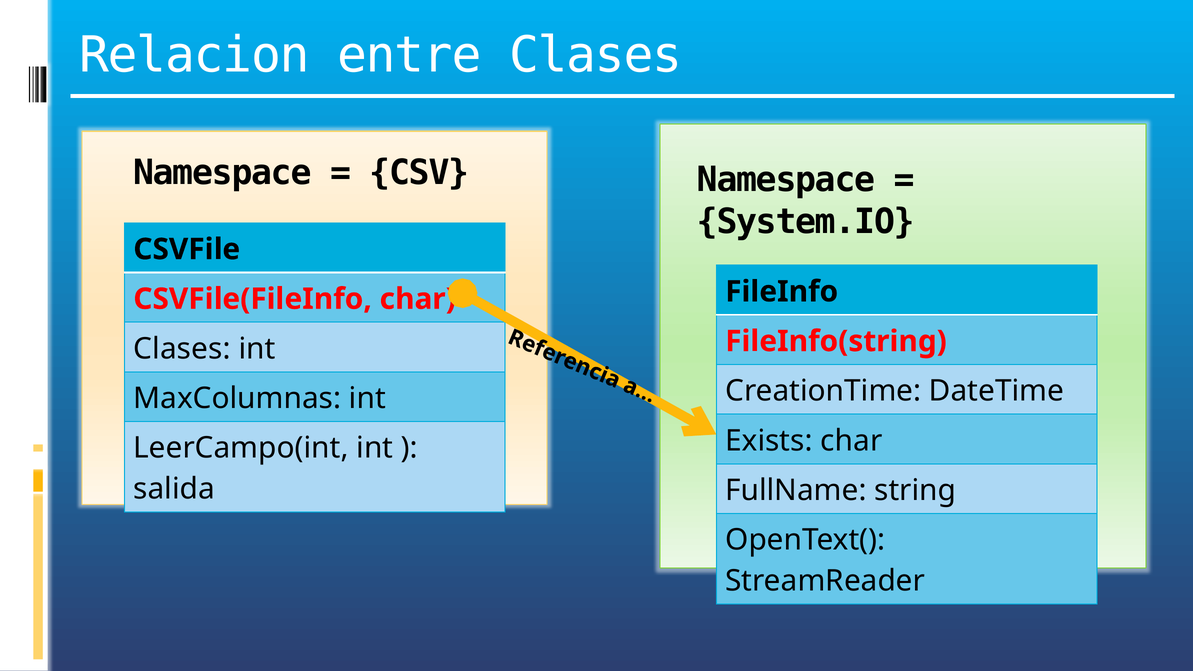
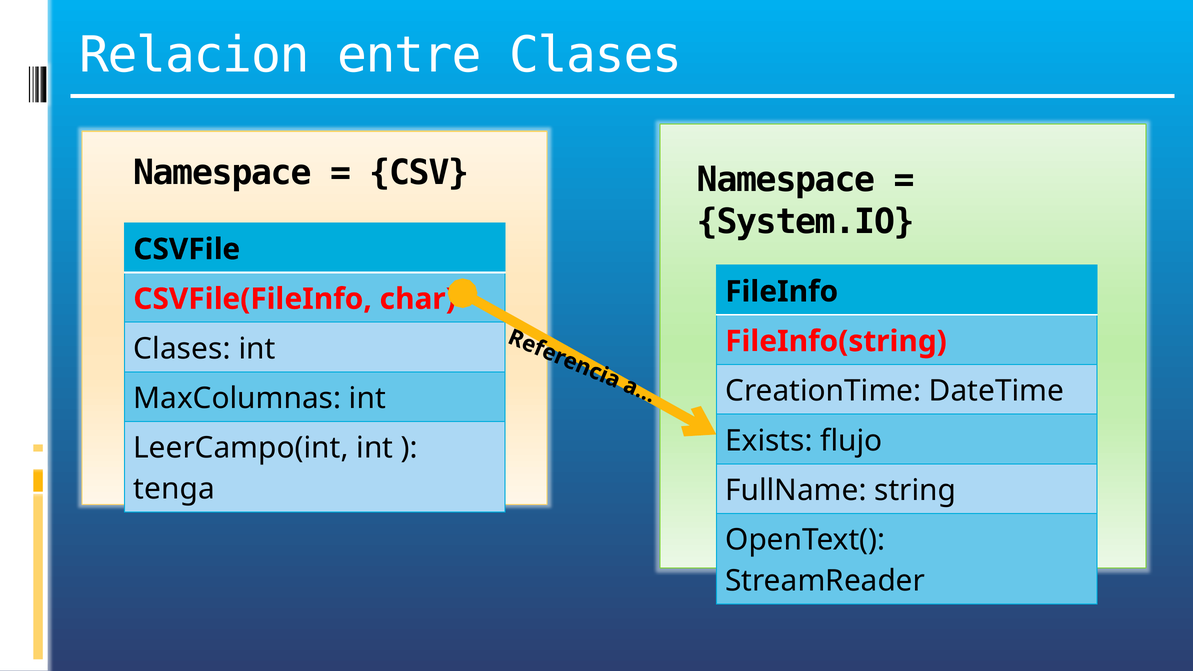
Exists char: char -> flujo
salida: salida -> tenga
